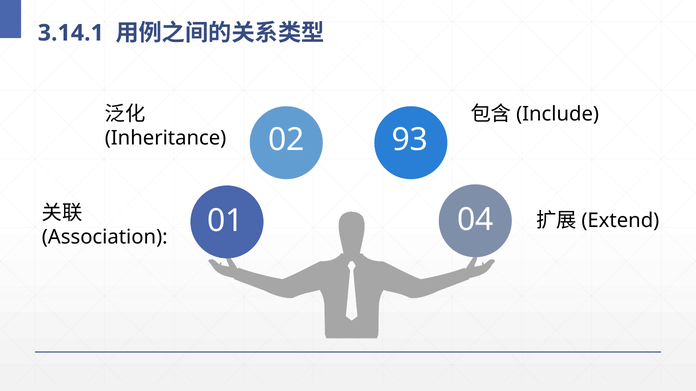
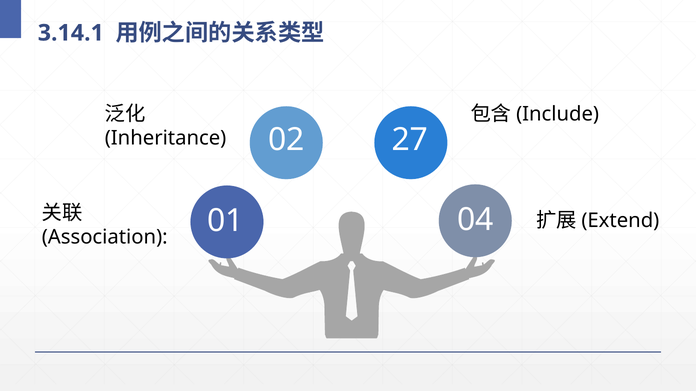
93: 93 -> 27
